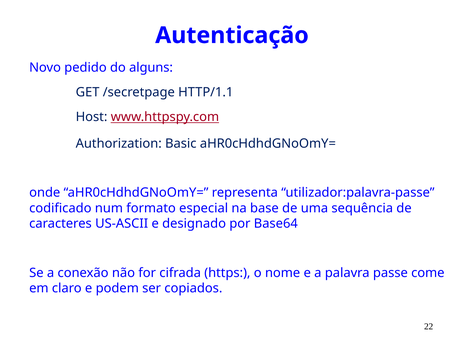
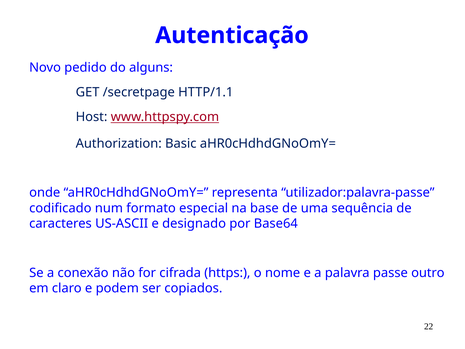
come: come -> outro
